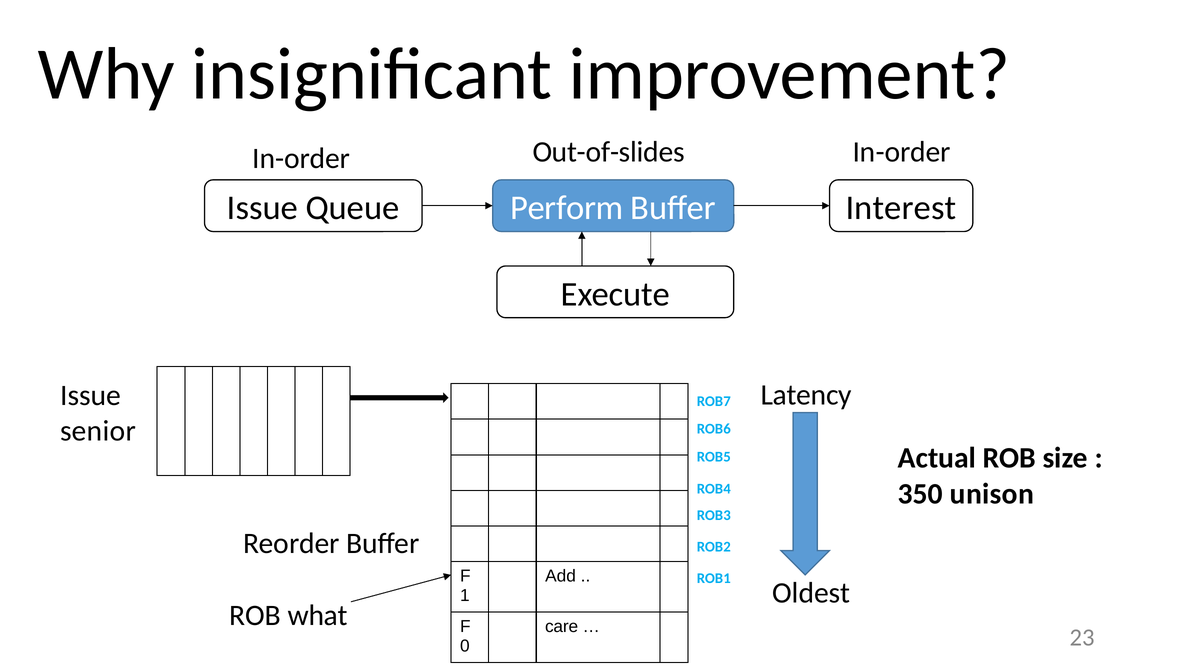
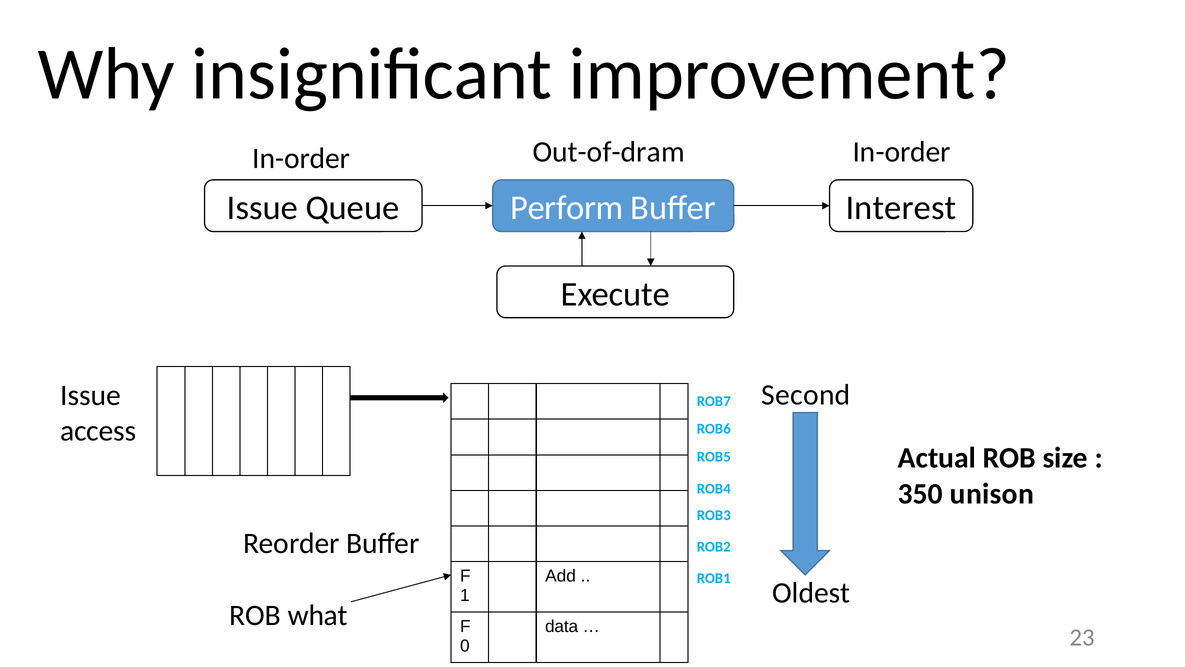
Out-of-slides: Out-of-slides -> Out-of-dram
Latency: Latency -> Second
senior: senior -> access
care: care -> data
